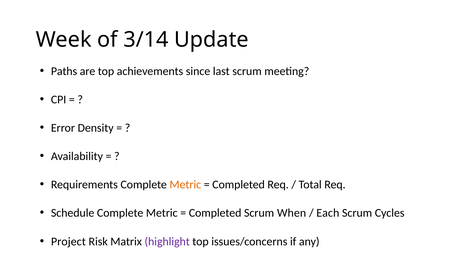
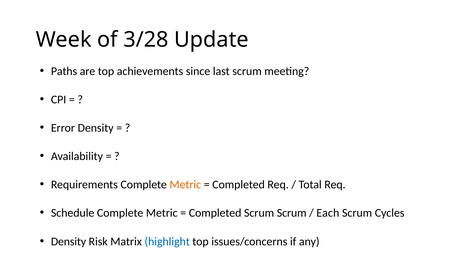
3/14: 3/14 -> 3/28
Scrum When: When -> Scrum
Project at (68, 241): Project -> Density
highlight colour: purple -> blue
